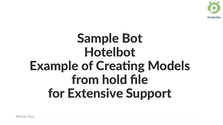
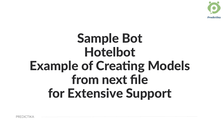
hold: hold -> next
